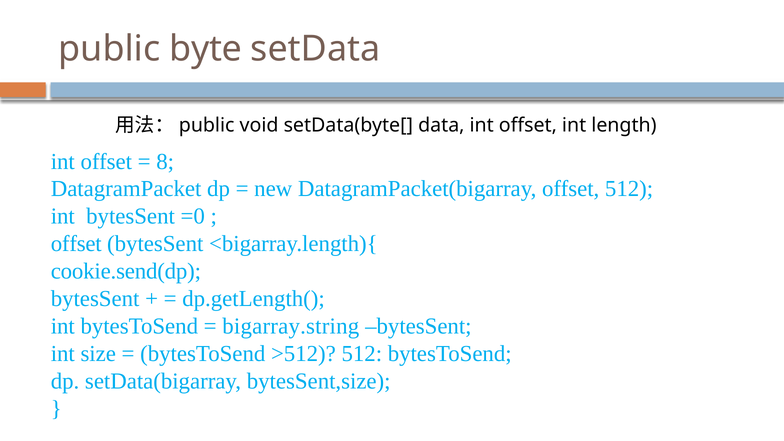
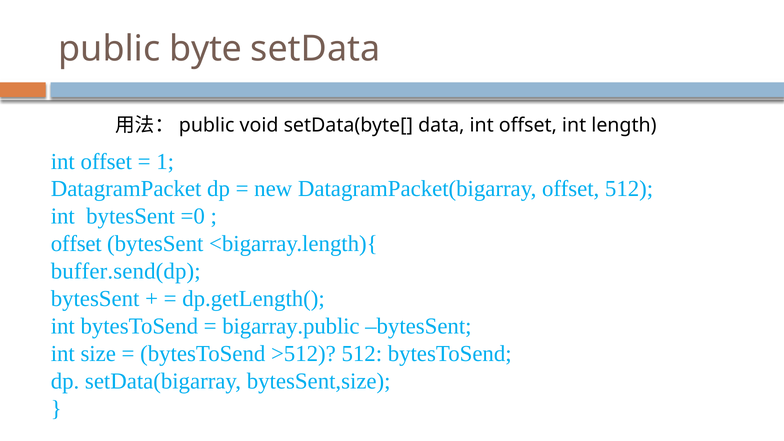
8: 8 -> 1
cookie.send(dp: cookie.send(dp -> buffer.send(dp
bigarray.string: bigarray.string -> bigarray.public
